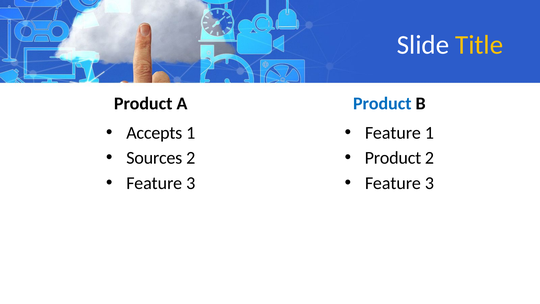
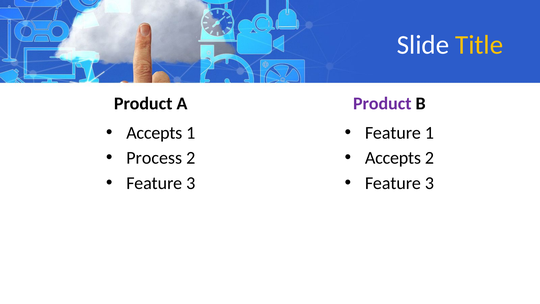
Product at (382, 104) colour: blue -> purple
Sources: Sources -> Process
Product at (393, 158): Product -> Accepts
